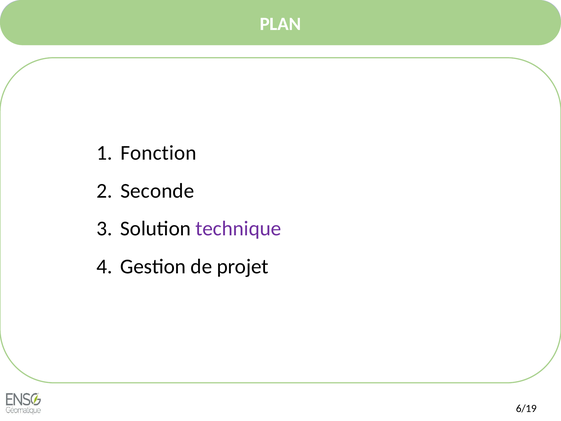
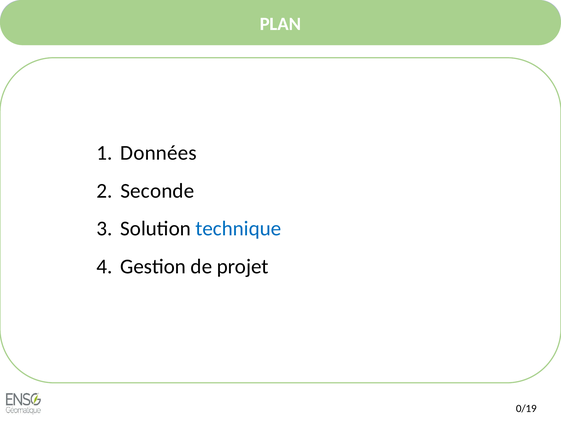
Fonction: Fonction -> Données
technique colour: purple -> blue
6/19: 6/19 -> 0/19
